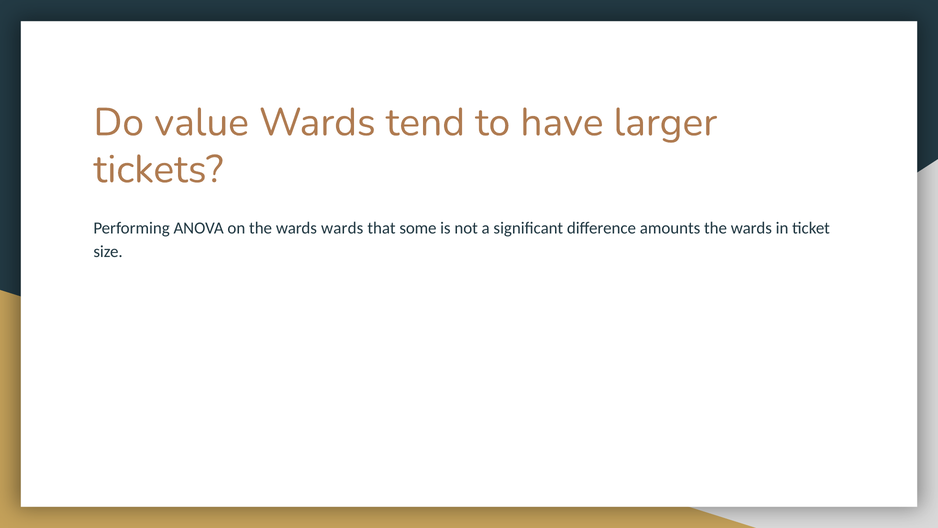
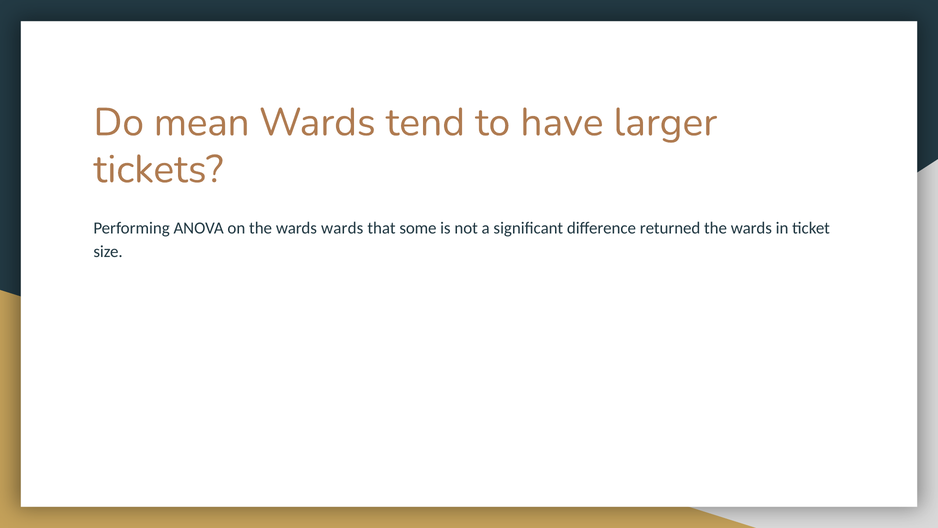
value: value -> mean
amounts: amounts -> returned
